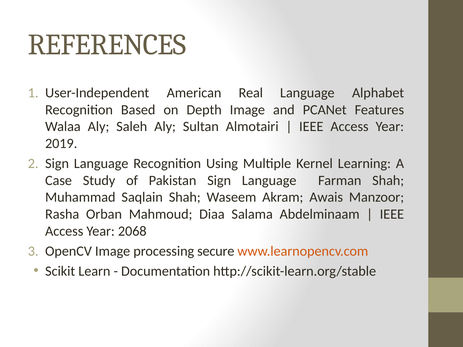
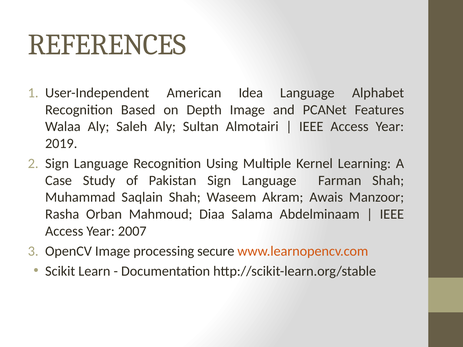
Real: Real -> Idea
2068: 2068 -> 2007
